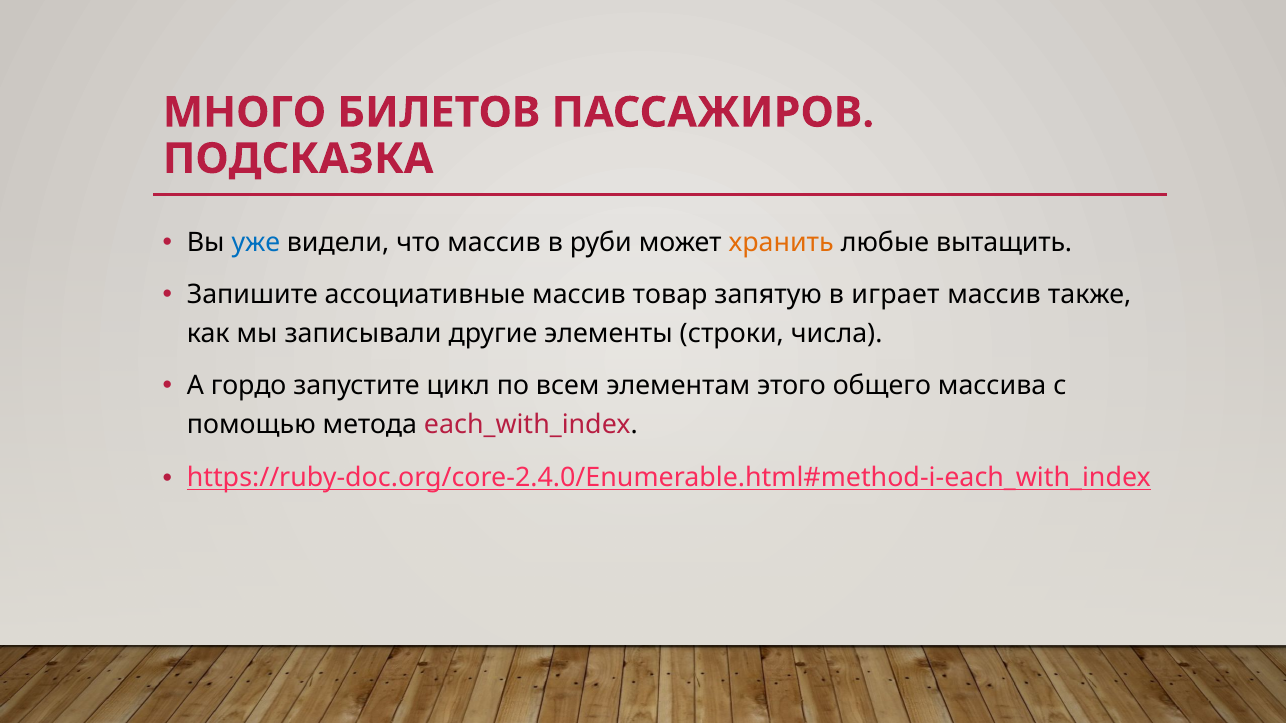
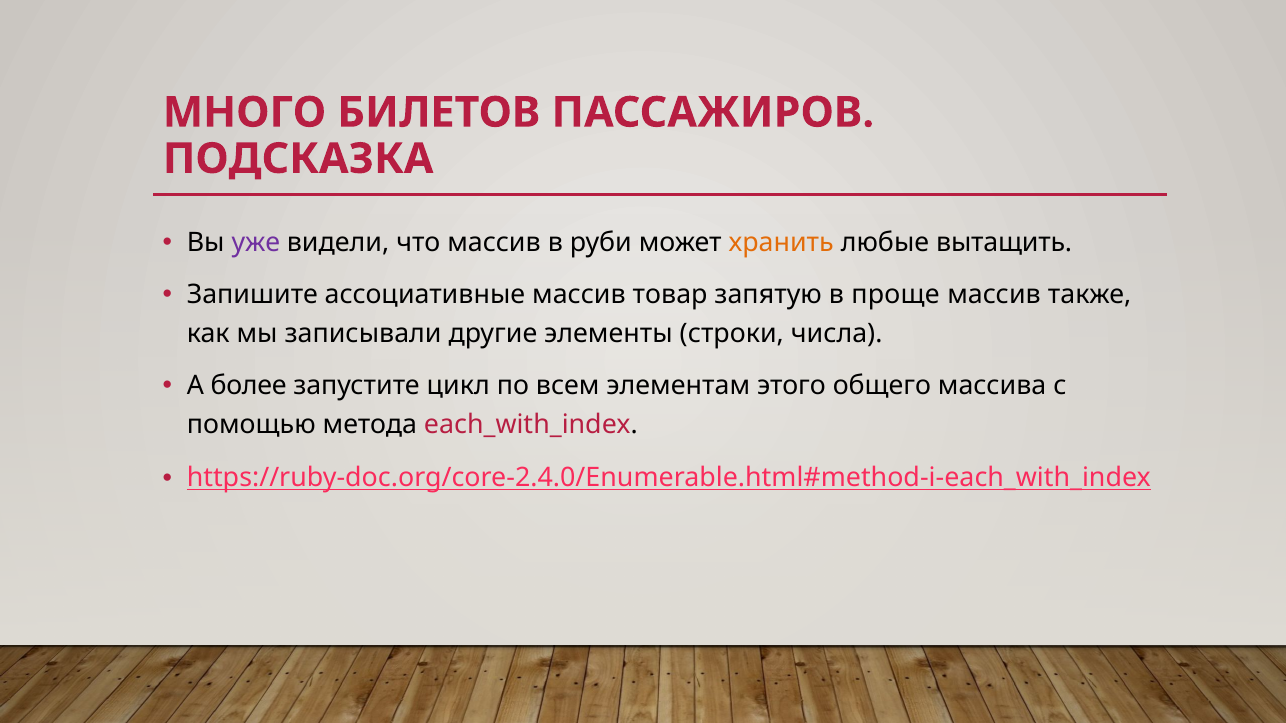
уже colour: blue -> purple
играет: играет -> проще
гордо: гордо -> более
